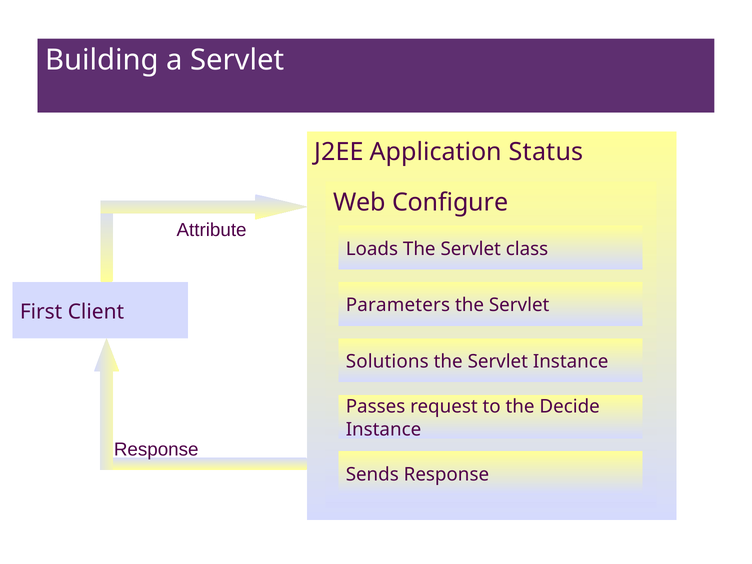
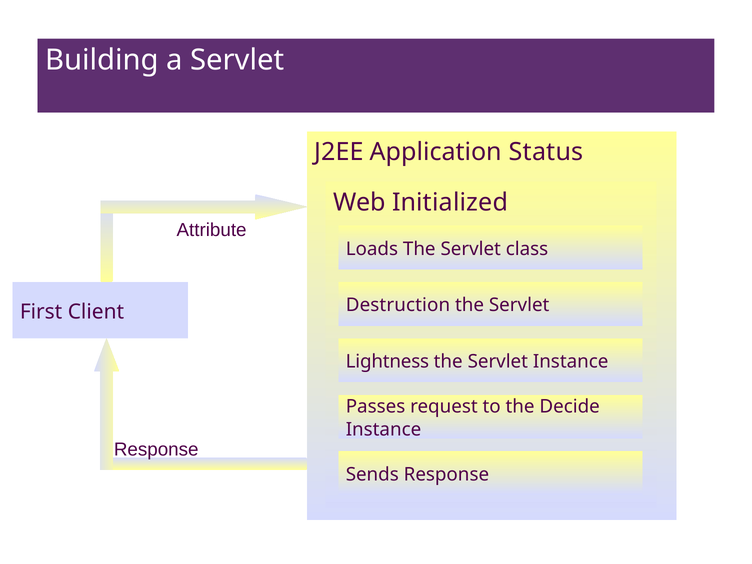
Configure: Configure -> Initialized
Parameters: Parameters -> Destruction
Solutions: Solutions -> Lightness
